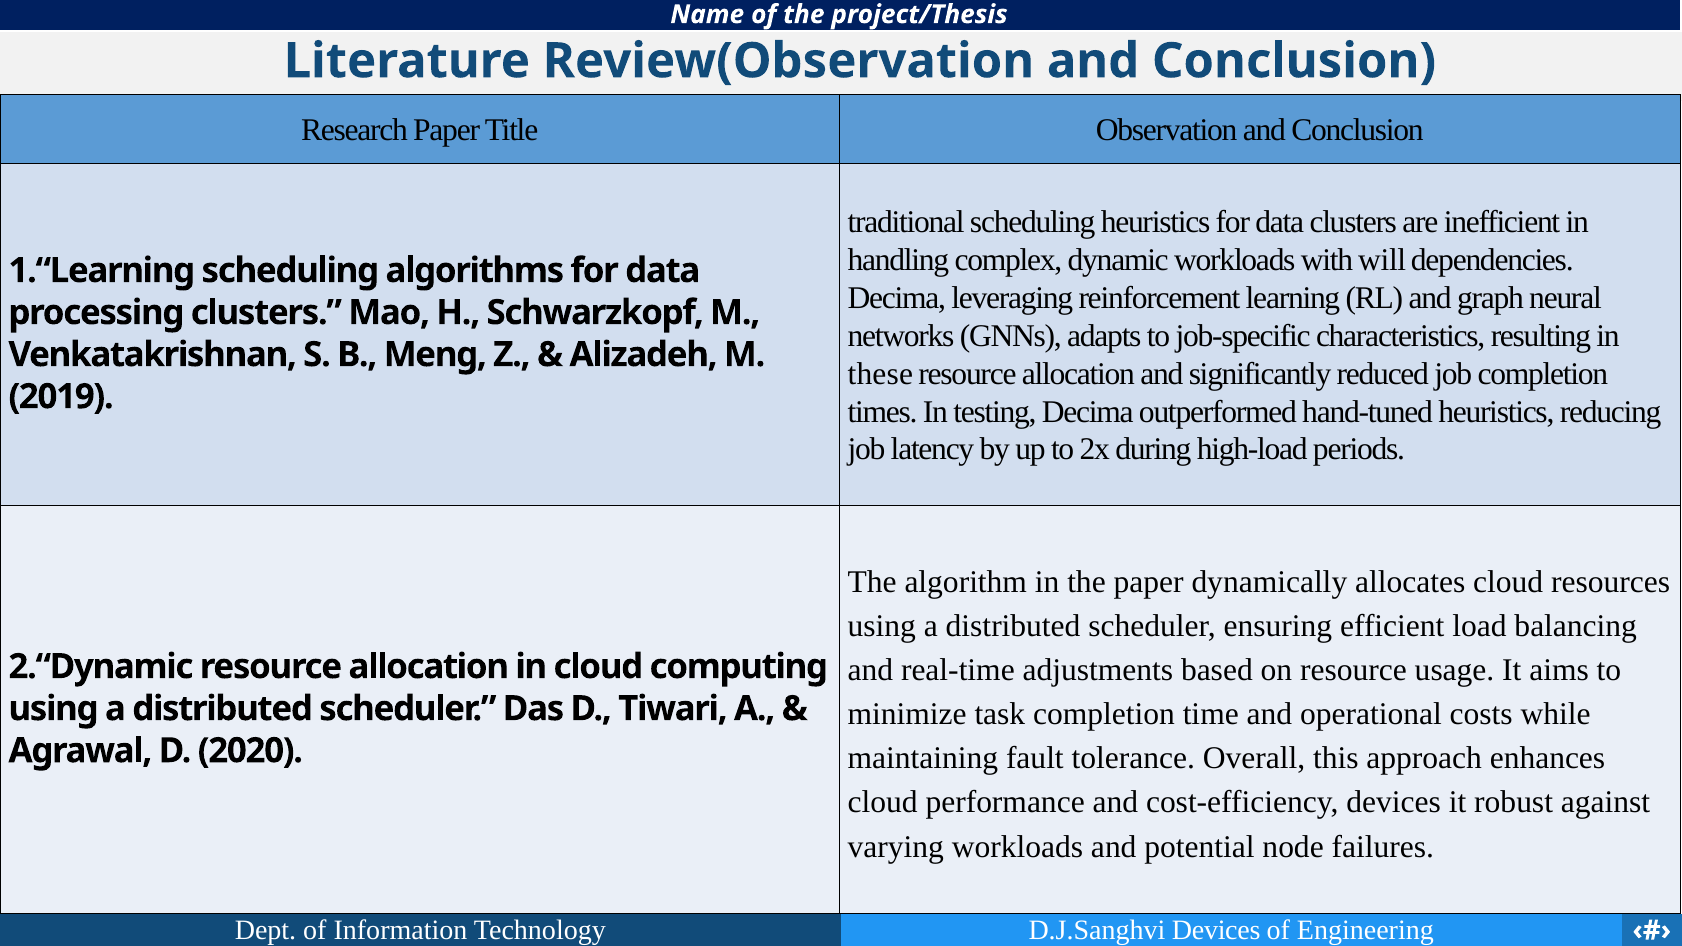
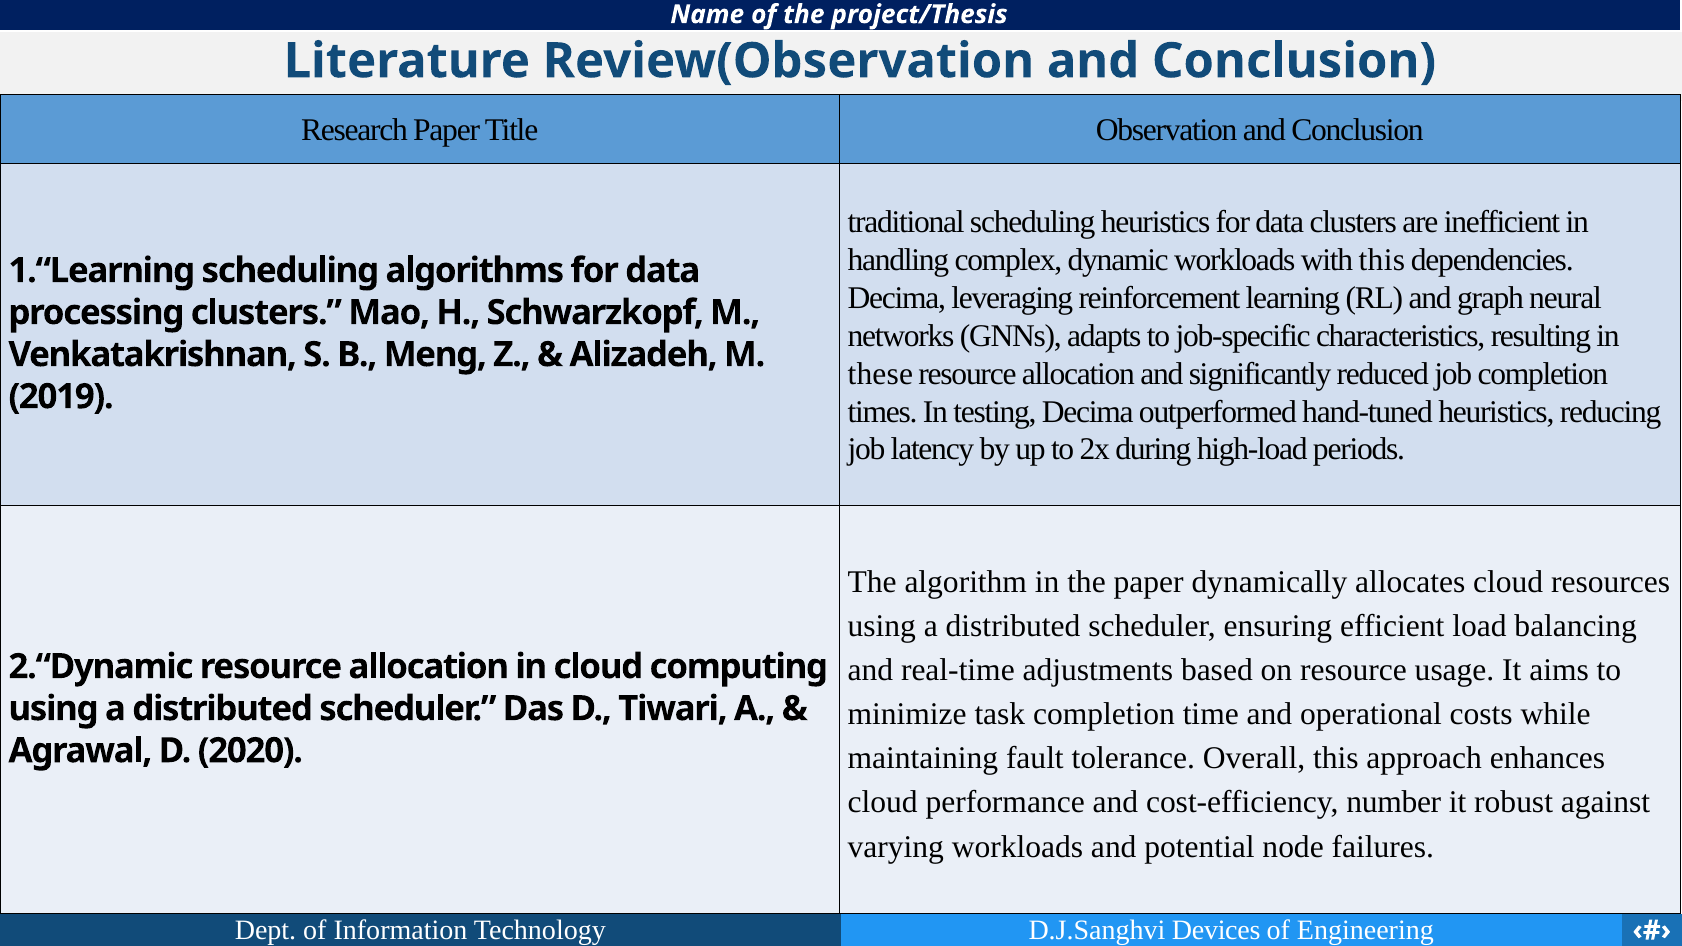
with will: will -> this
cost-efficiency devices: devices -> number
